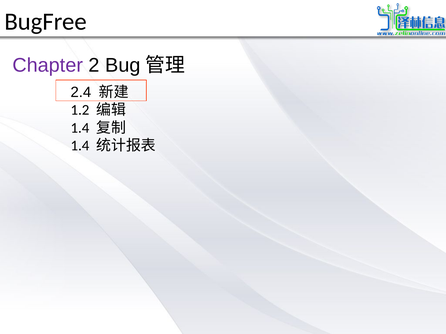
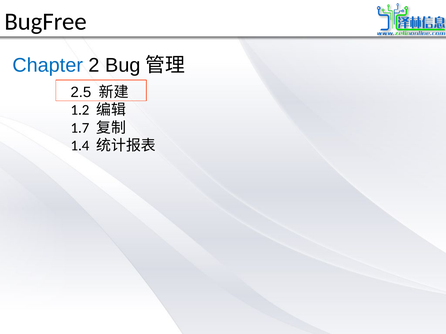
Chapter colour: purple -> blue
2.4: 2.4 -> 2.5
1.4 at (80, 128): 1.4 -> 1.7
